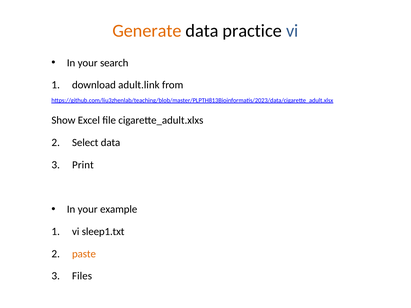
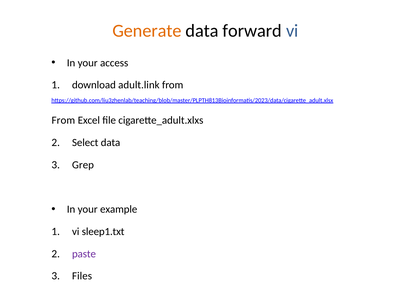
practice: practice -> forward
search: search -> access
Show at (63, 120): Show -> From
Print: Print -> Grep
paste colour: orange -> purple
